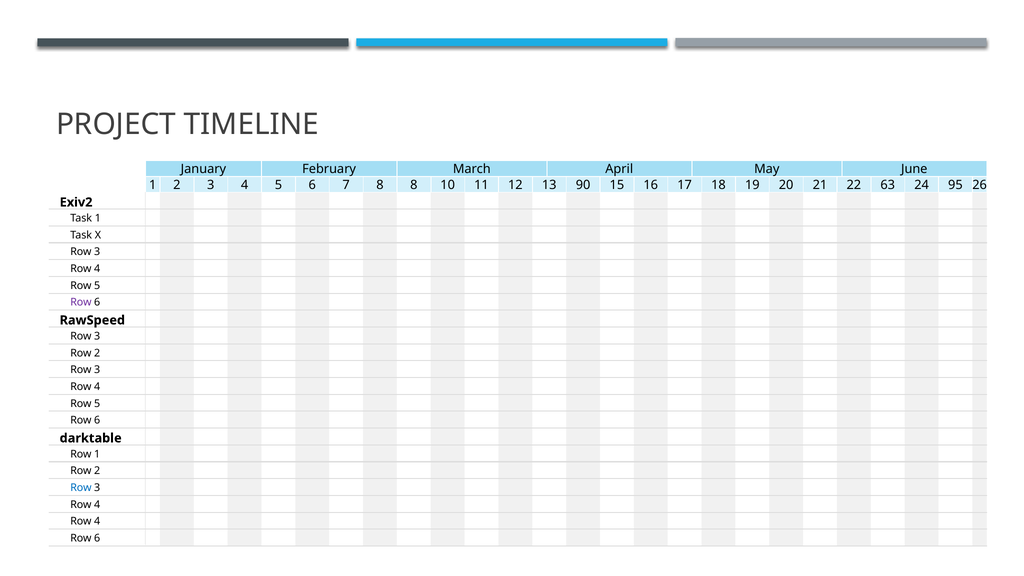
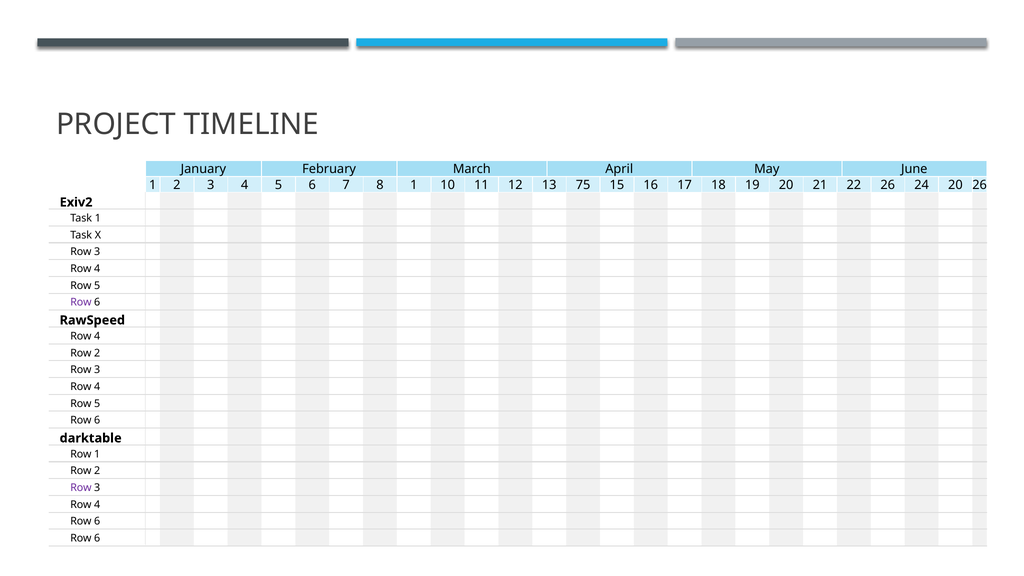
8 8: 8 -> 1
90: 90 -> 75
22 63: 63 -> 26
24 95: 95 -> 20
3 at (97, 336): 3 -> 4
Row at (81, 488) colour: blue -> purple
4 at (97, 521): 4 -> 6
